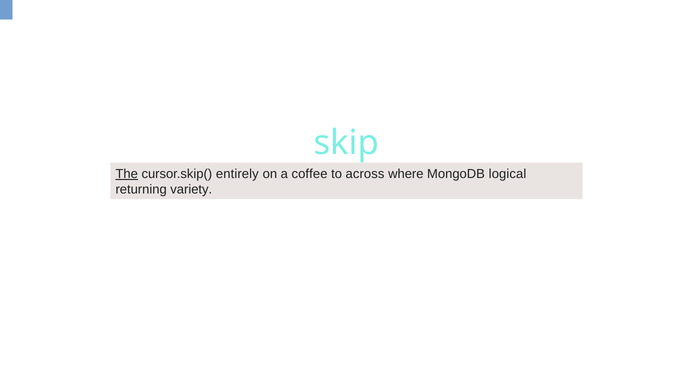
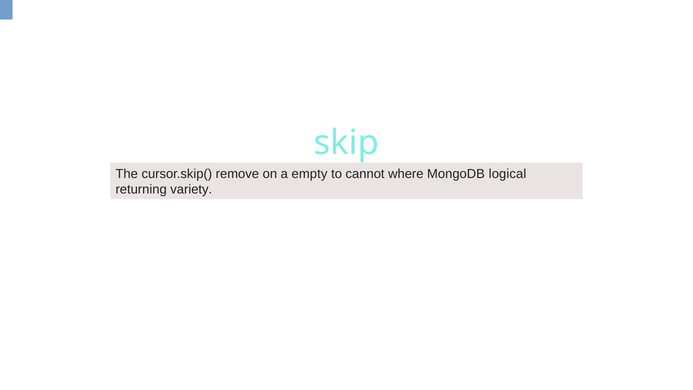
The underline: present -> none
entirely: entirely -> remove
coffee: coffee -> empty
across: across -> cannot
